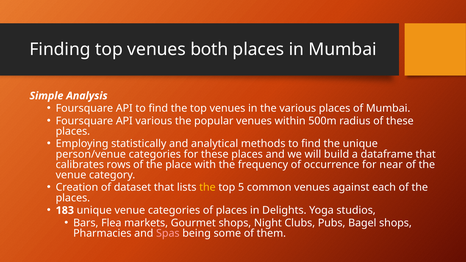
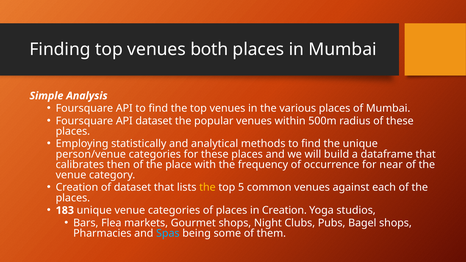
API various: various -> dataset
rows: rows -> then
in Delights: Delights -> Creation
Spas colour: pink -> light blue
